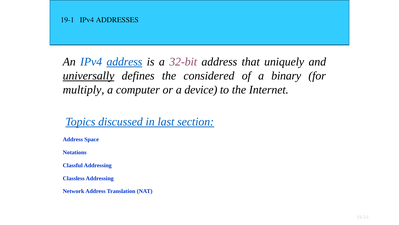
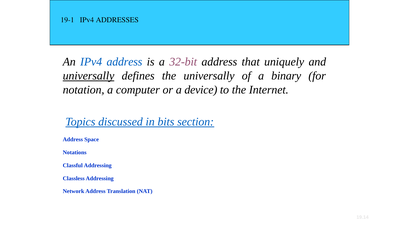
address at (124, 62) underline: present -> none
the considered: considered -> universally
multiply: multiply -> notation
last: last -> bits
